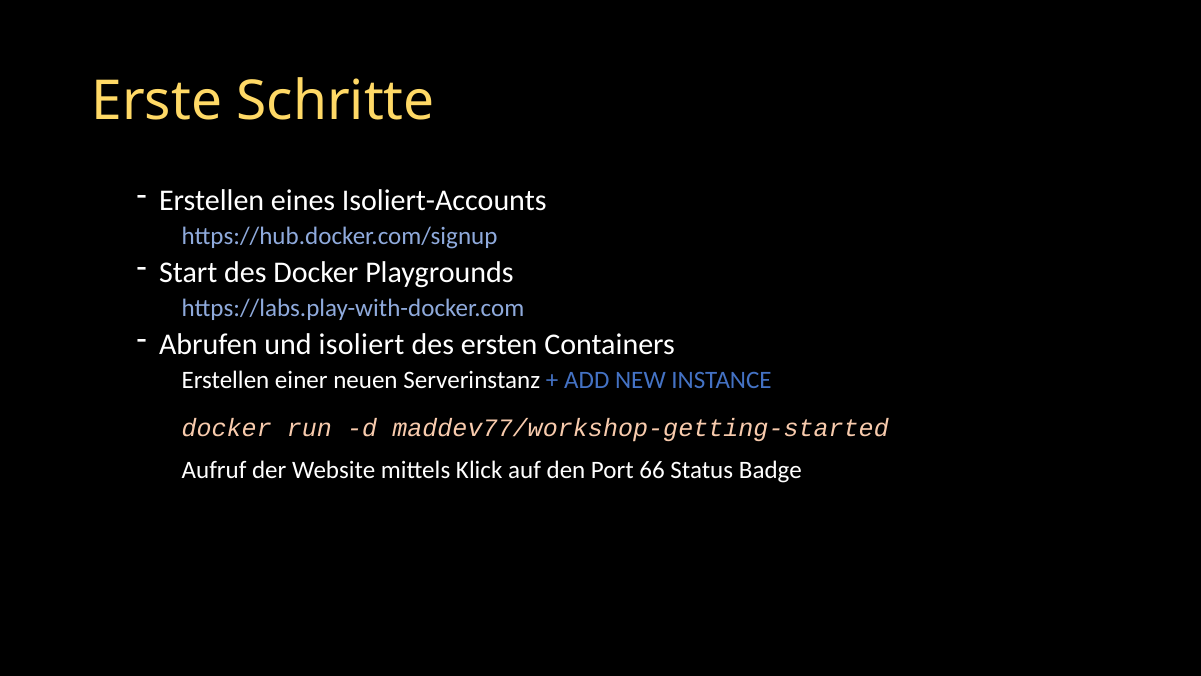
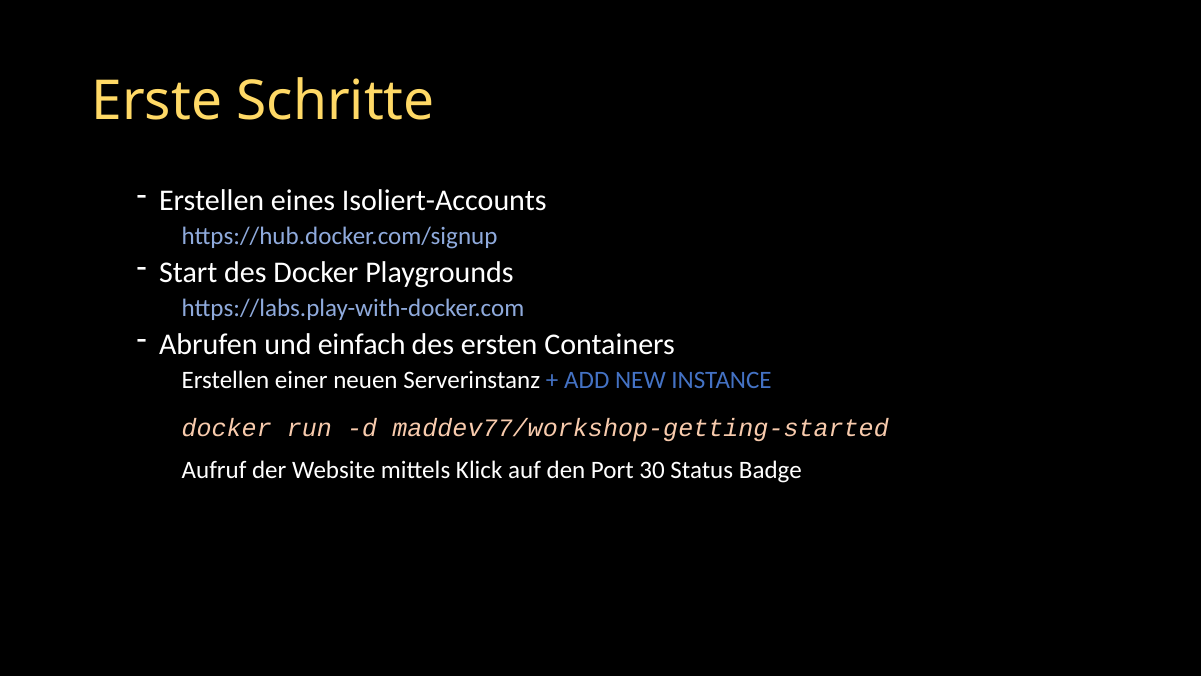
isoliert: isoliert -> einfach
66: 66 -> 30
